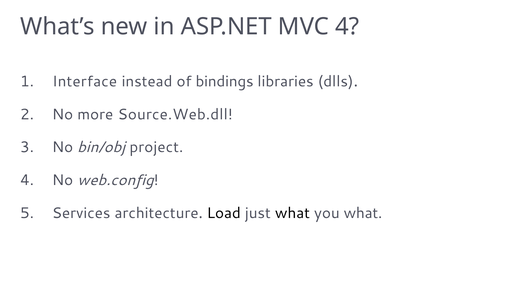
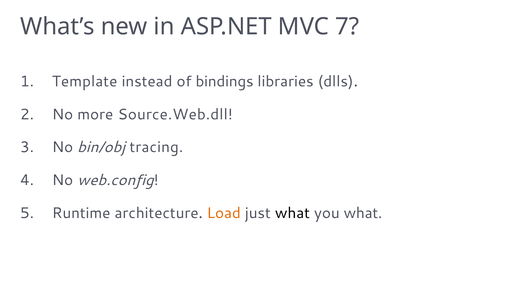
MVC 4: 4 -> 7
Interface: Interface -> Template
project: project -> tracing
Services: Services -> Runtime
Load colour: black -> orange
